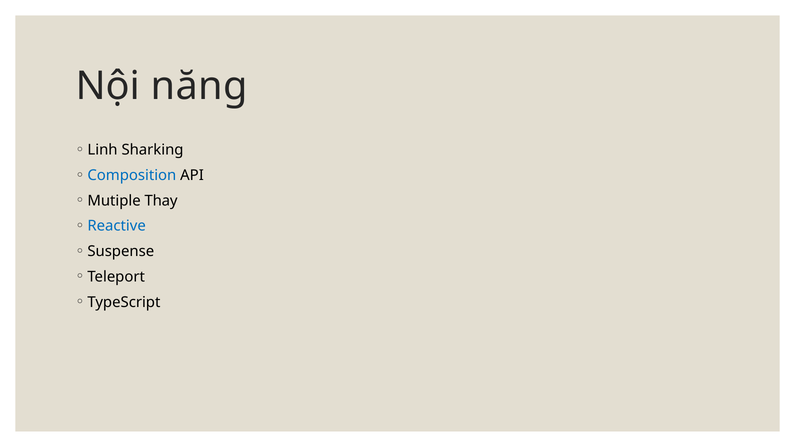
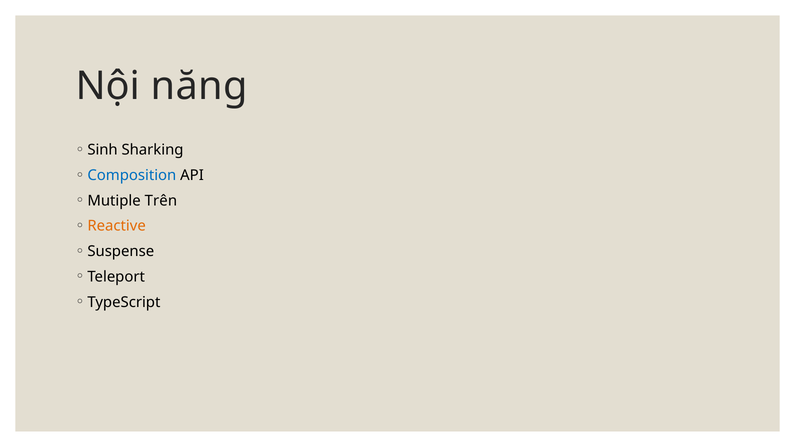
Linh: Linh -> Sinh
Thay: Thay -> Trên
Reactive colour: blue -> orange
